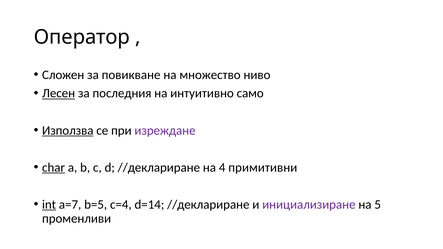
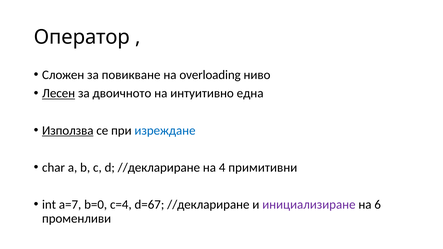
множество: множество -> overloading
последния: последния -> двоичното
само: само -> една
изреждане colour: purple -> blue
char underline: present -> none
int underline: present -> none
b=5: b=5 -> b=0
d=14: d=14 -> d=67
5: 5 -> 6
